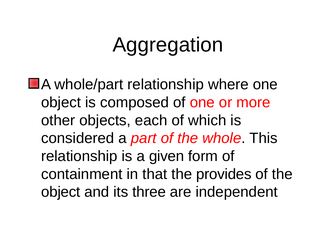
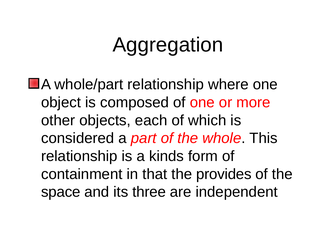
given: given -> kinds
object at (61, 192): object -> space
